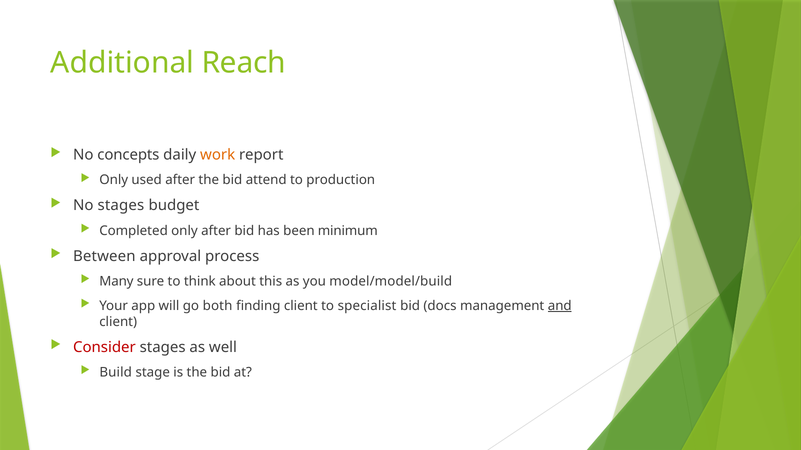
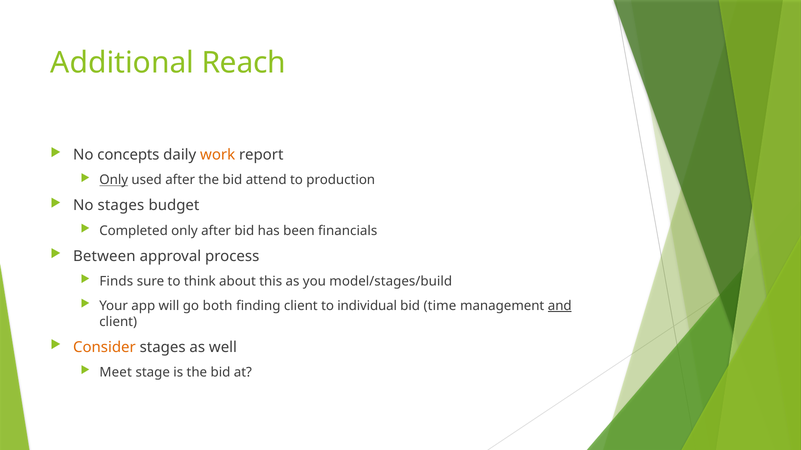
Only at (114, 180) underline: none -> present
minimum: minimum -> financials
Many: Many -> Finds
model/model/build: model/model/build -> model/stages/build
specialist: specialist -> individual
docs: docs -> time
Consider colour: red -> orange
Build: Build -> Meet
